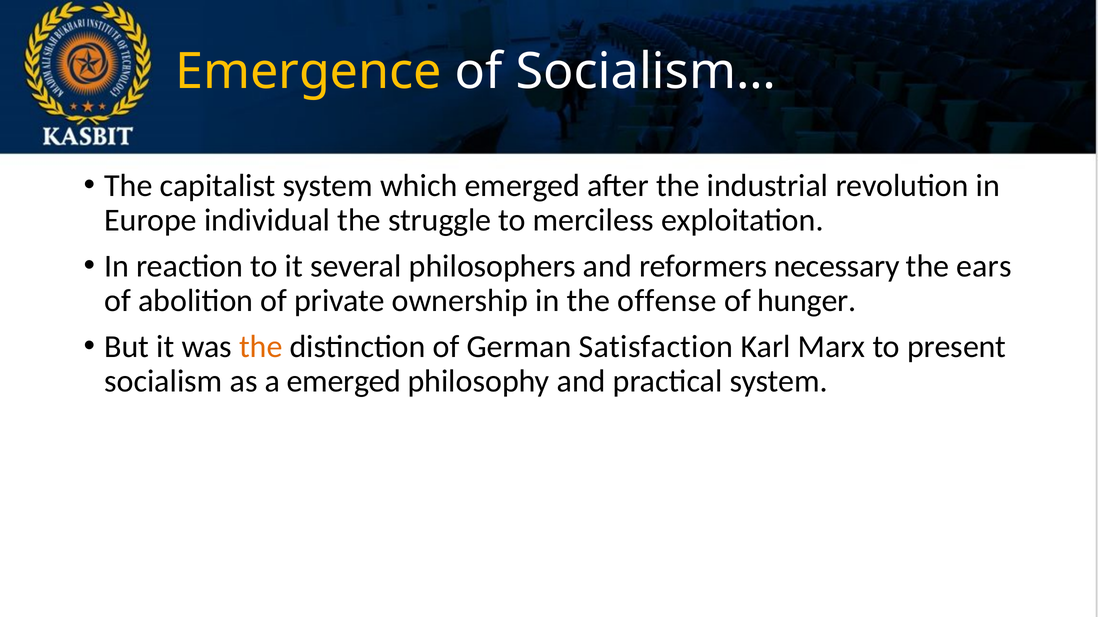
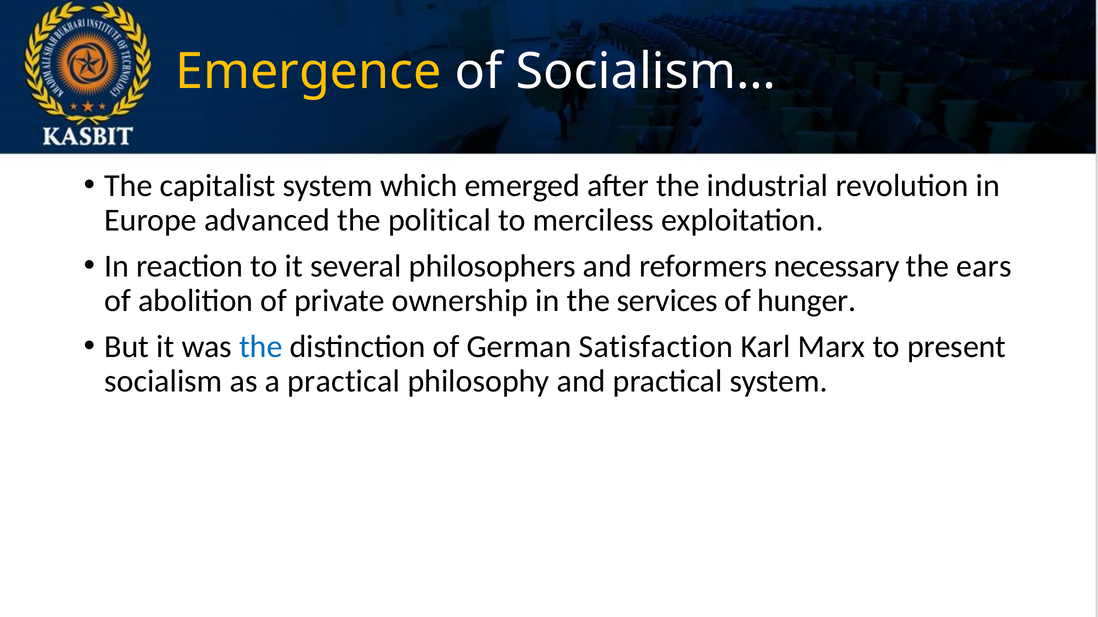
individual: individual -> advanced
struggle: struggle -> political
offense: offense -> services
the at (261, 347) colour: orange -> blue
a emerged: emerged -> practical
